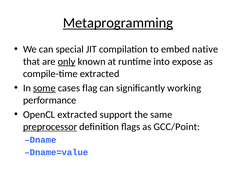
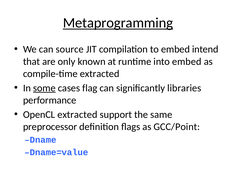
special: special -> source
native: native -> intend
only underline: present -> none
into expose: expose -> embed
working: working -> libraries
preprocessor underline: present -> none
